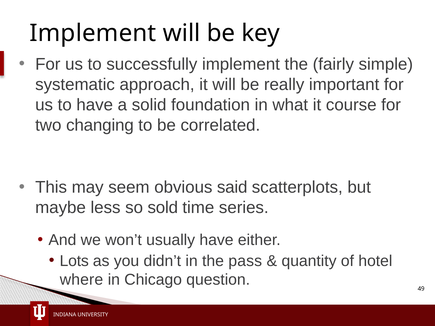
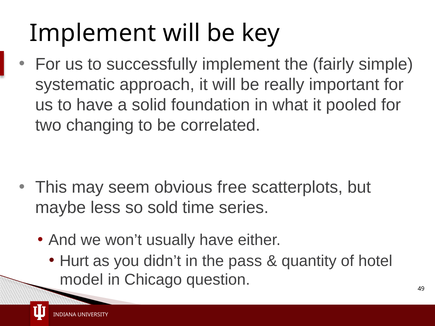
course: course -> pooled
said: said -> free
Lots: Lots -> Hurt
where: where -> model
